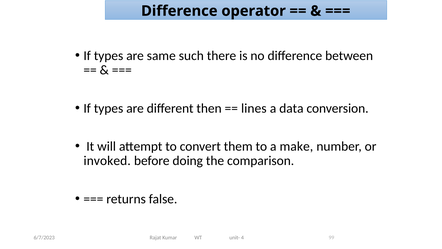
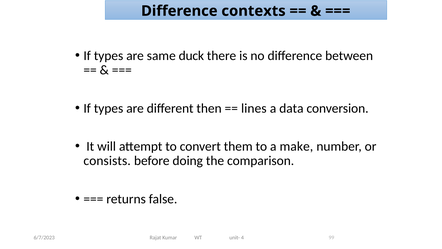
operator: operator -> contexts
such: such -> duck
invoked: invoked -> consists
